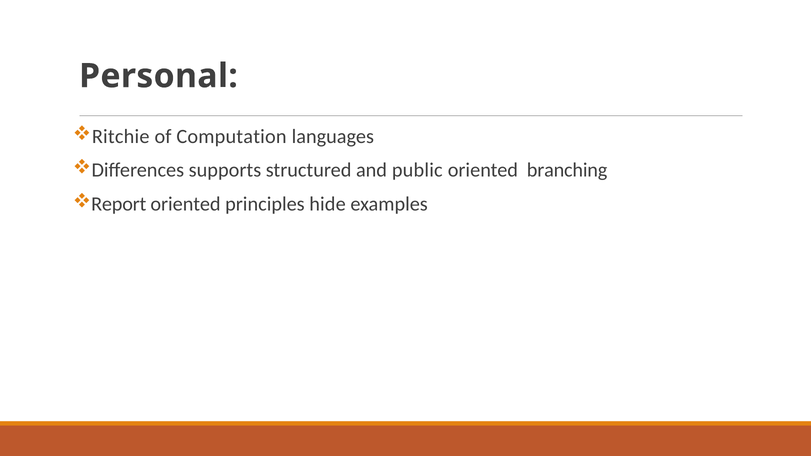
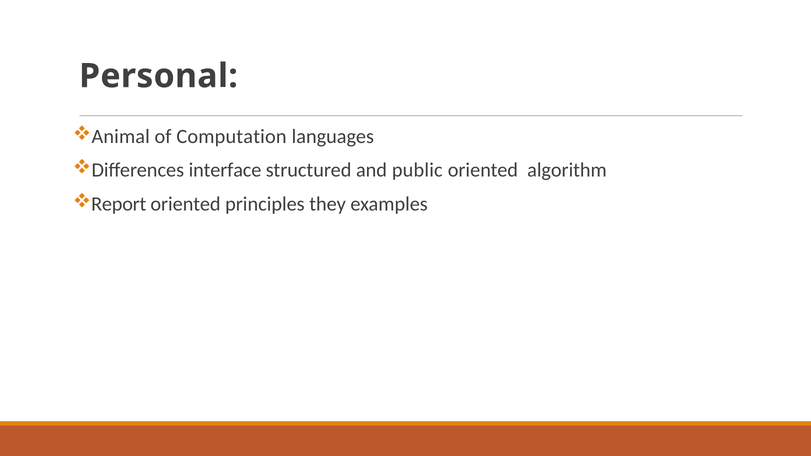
Ritchie: Ritchie -> Animal
supports: supports -> interface
branching: branching -> algorithm
hide: hide -> they
